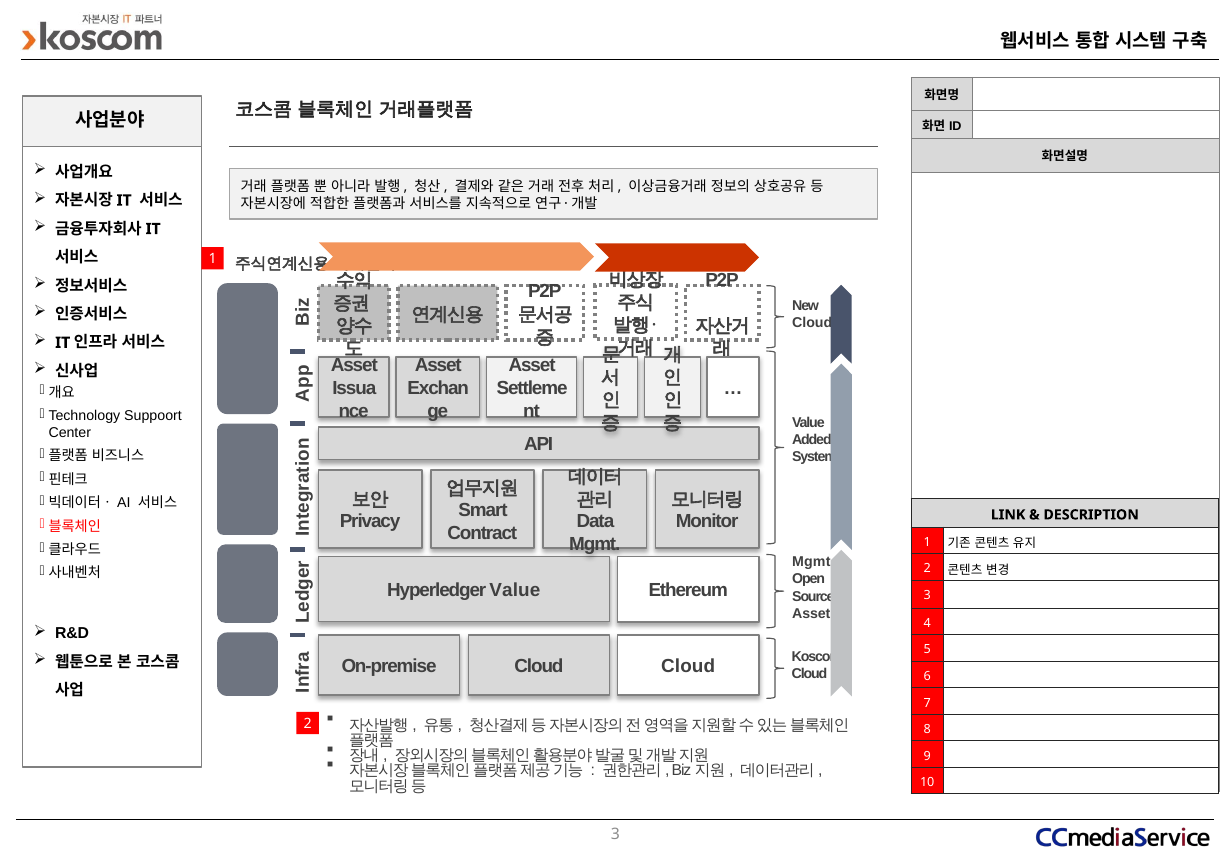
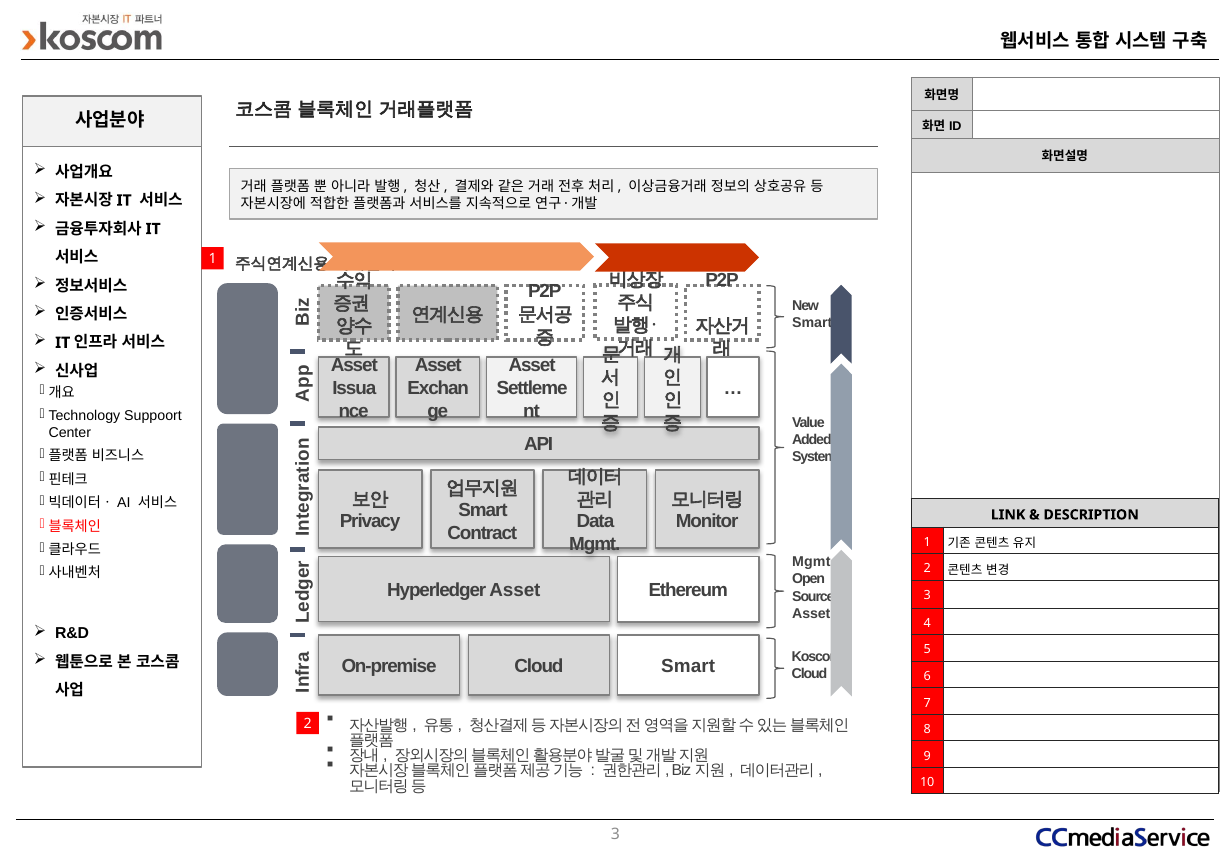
Cloud at (812, 323): Cloud -> Smart
Hyperledger Value: Value -> Asset
Cloud Cloud: Cloud -> Smart
